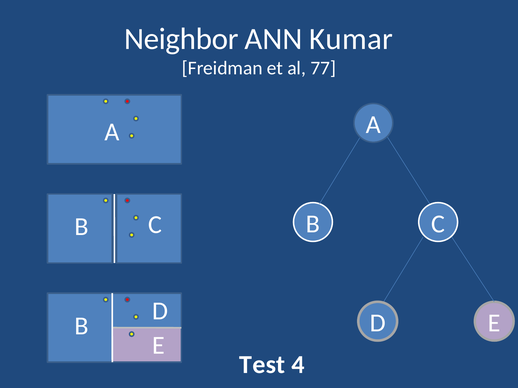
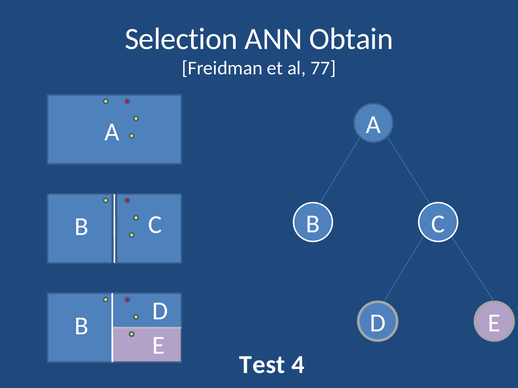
Neighbor: Neighbor -> Selection
Kumar: Kumar -> Obtain
